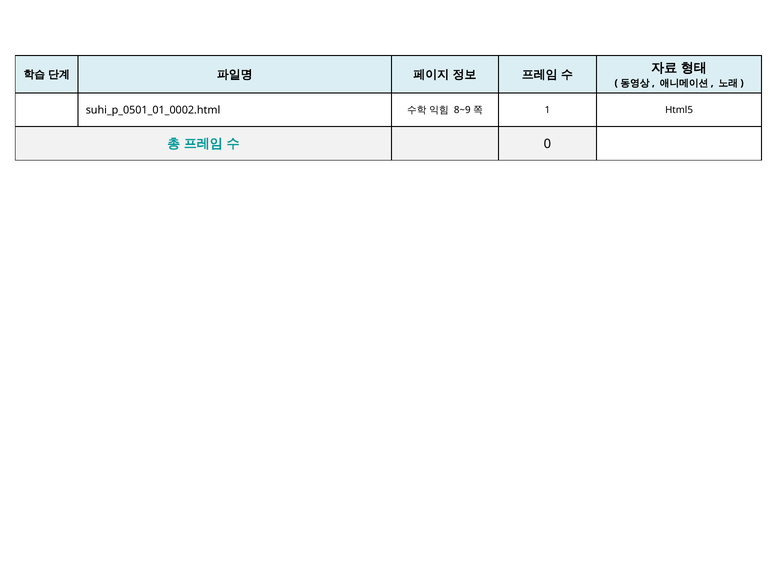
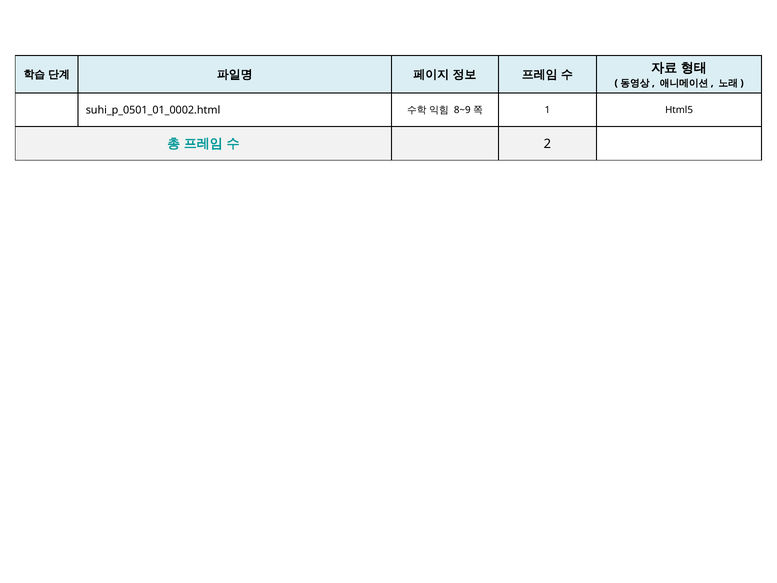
0: 0 -> 2
